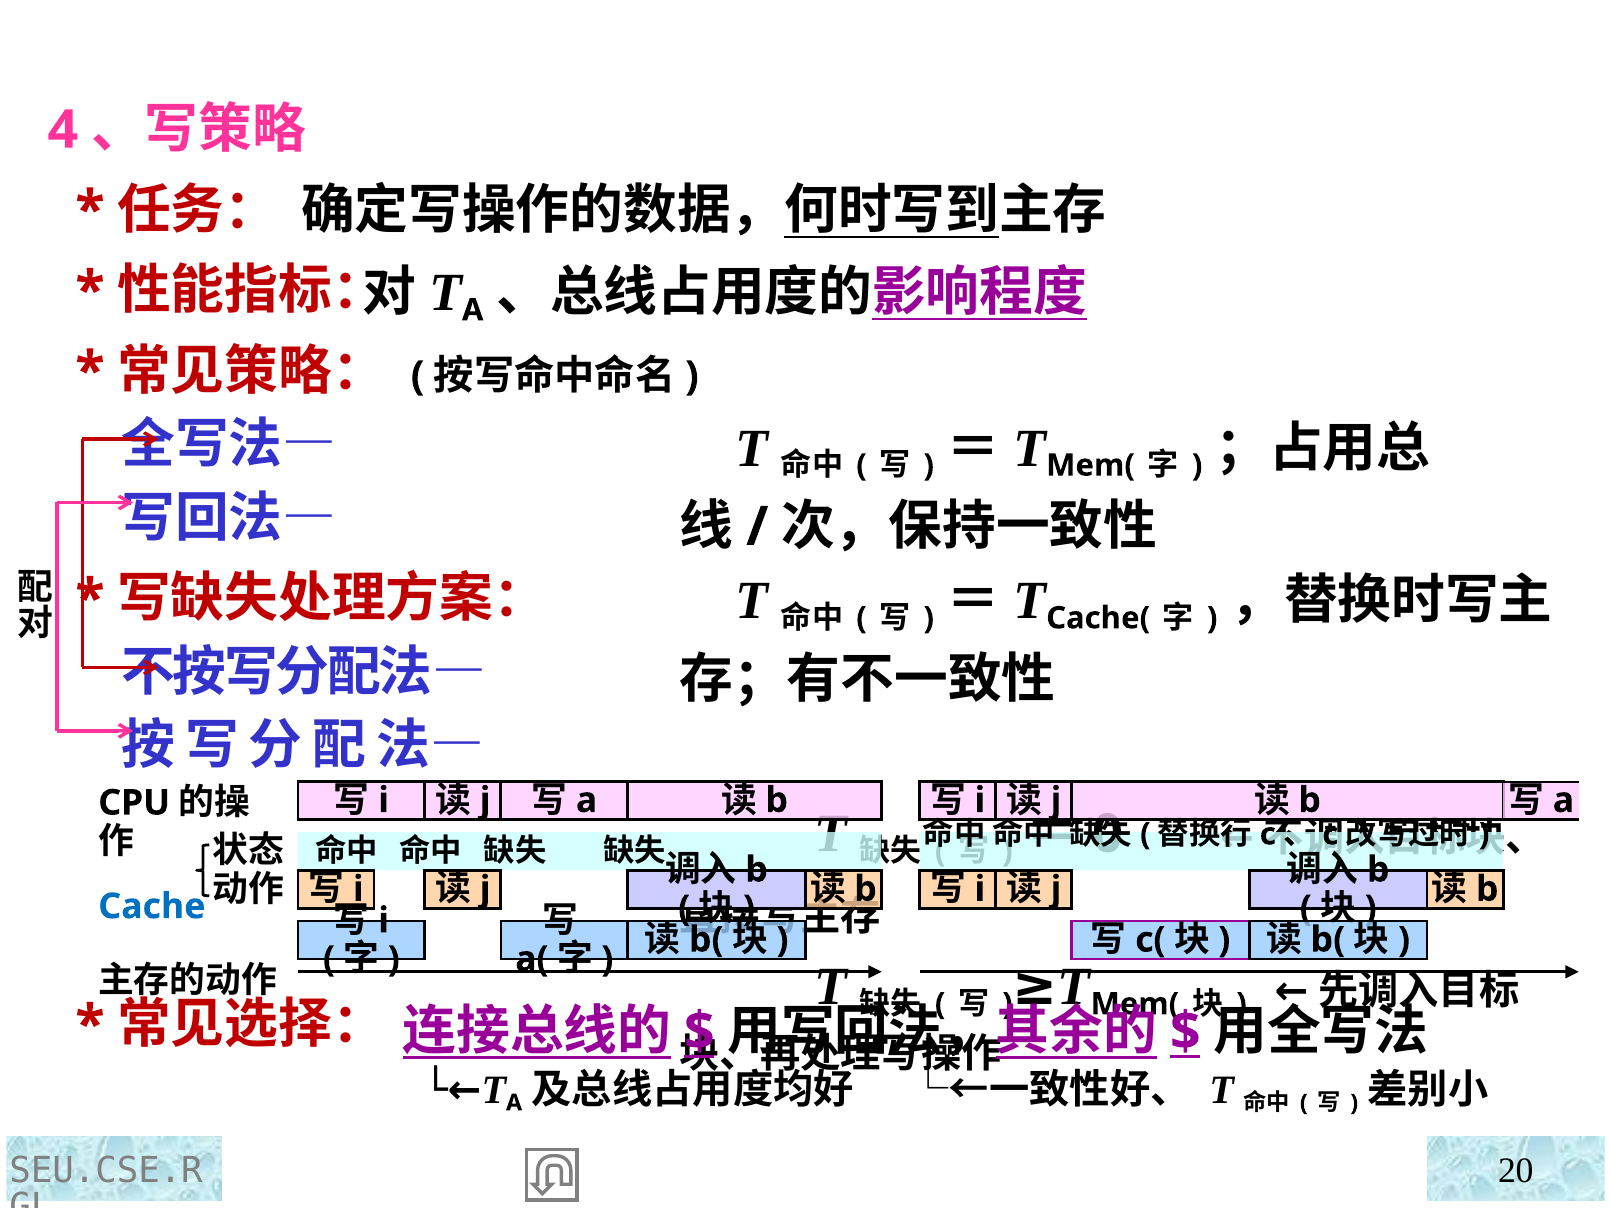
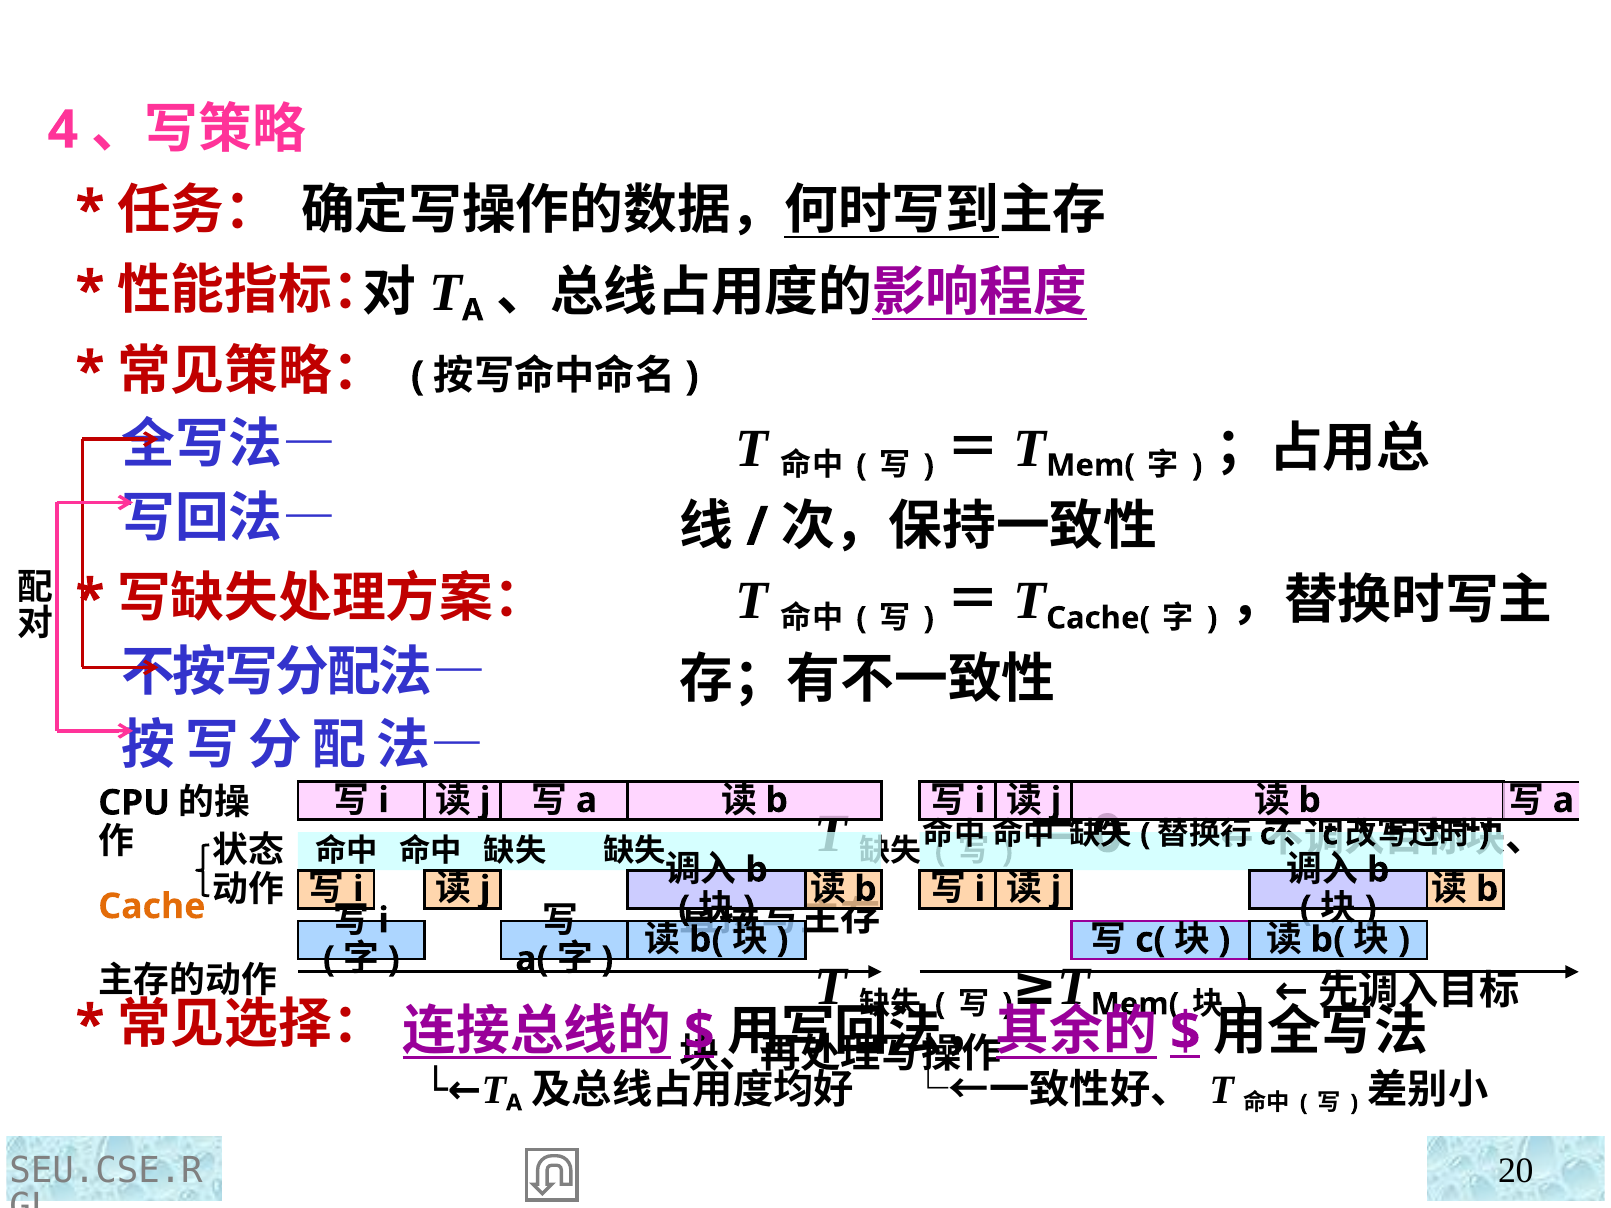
Cache colour: blue -> orange
